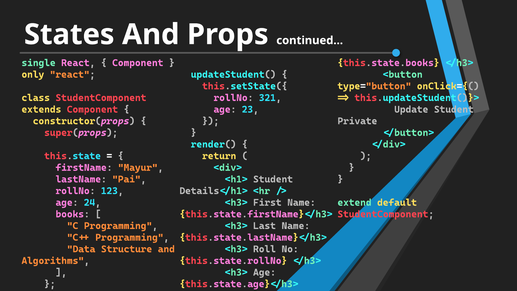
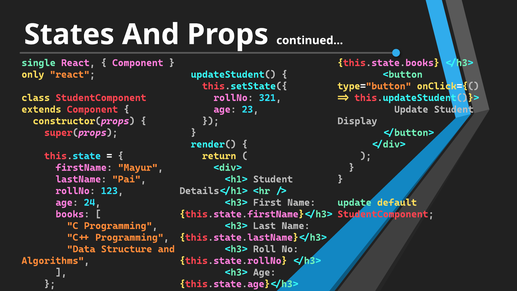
Private: Private -> Display
extend at (355, 202): extend -> update
